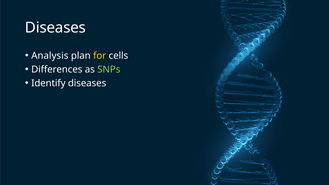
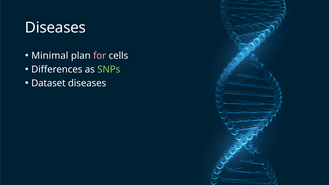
Analysis: Analysis -> Minimal
for colour: yellow -> pink
Identify: Identify -> Dataset
